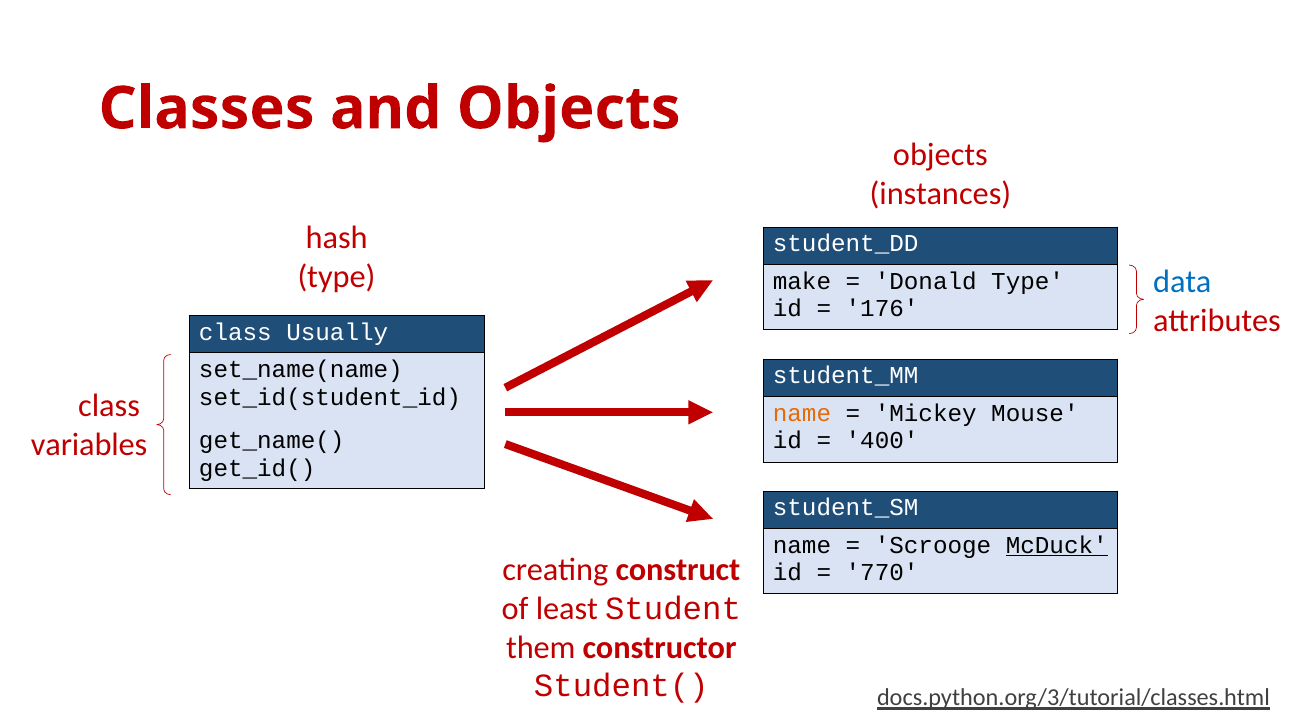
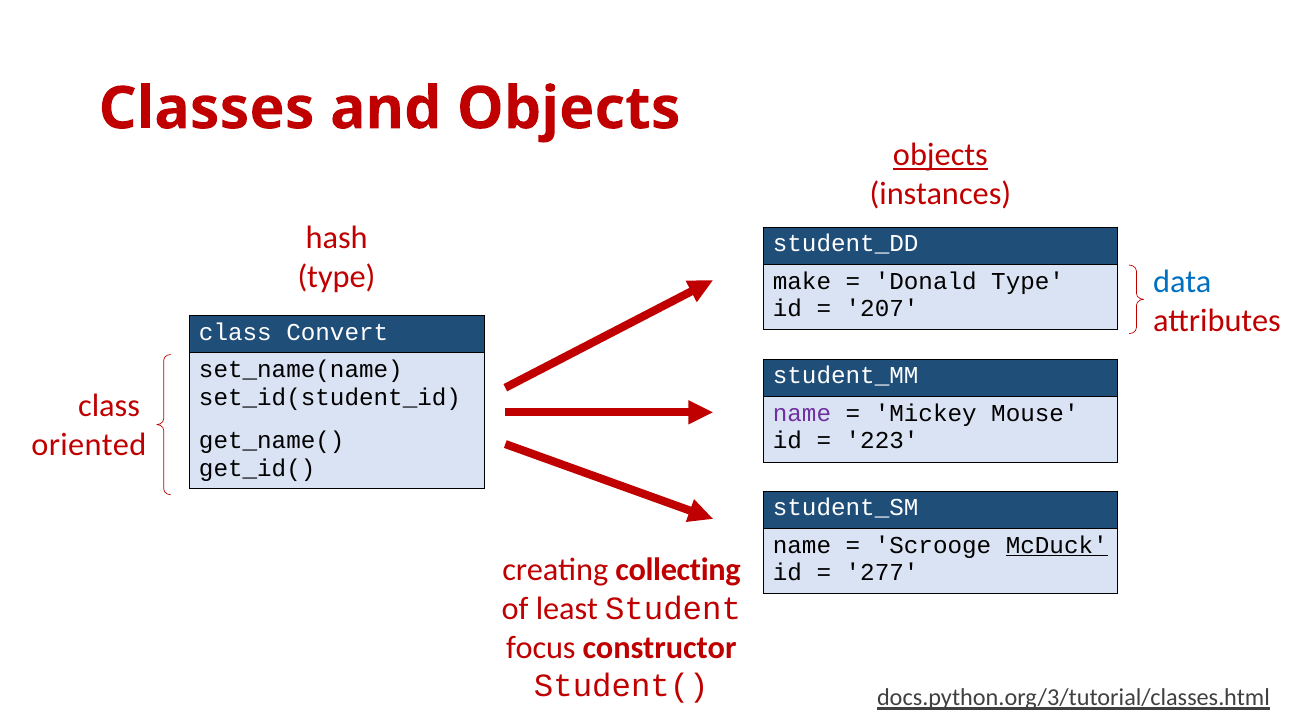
objects at (940, 155) underline: none -> present
176: 176 -> 207
Usually: Usually -> Convert
name at (802, 413) colour: orange -> purple
variables: variables -> oriented
400: 400 -> 223
construct: construct -> collecting
770: 770 -> 277
them: them -> focus
